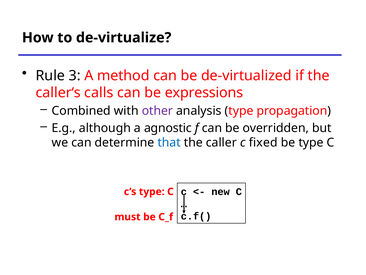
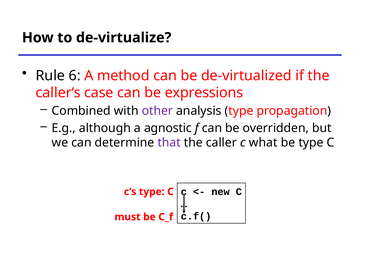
3: 3 -> 6
calls: calls -> case
that colour: blue -> purple
fixed: fixed -> what
